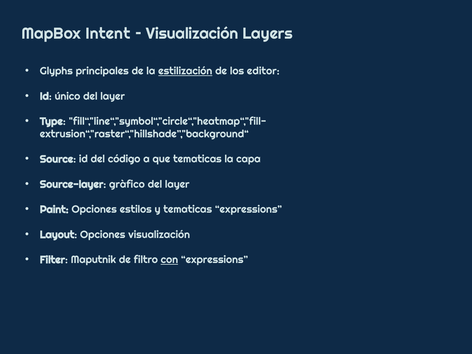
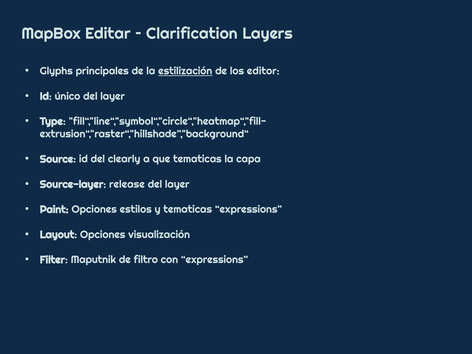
Intent: Intent -> Editar
Visualización at (192, 34): Visualización -> Clarification
código: código -> clearly
gràfico: gràfico -> release
con underline: present -> none
